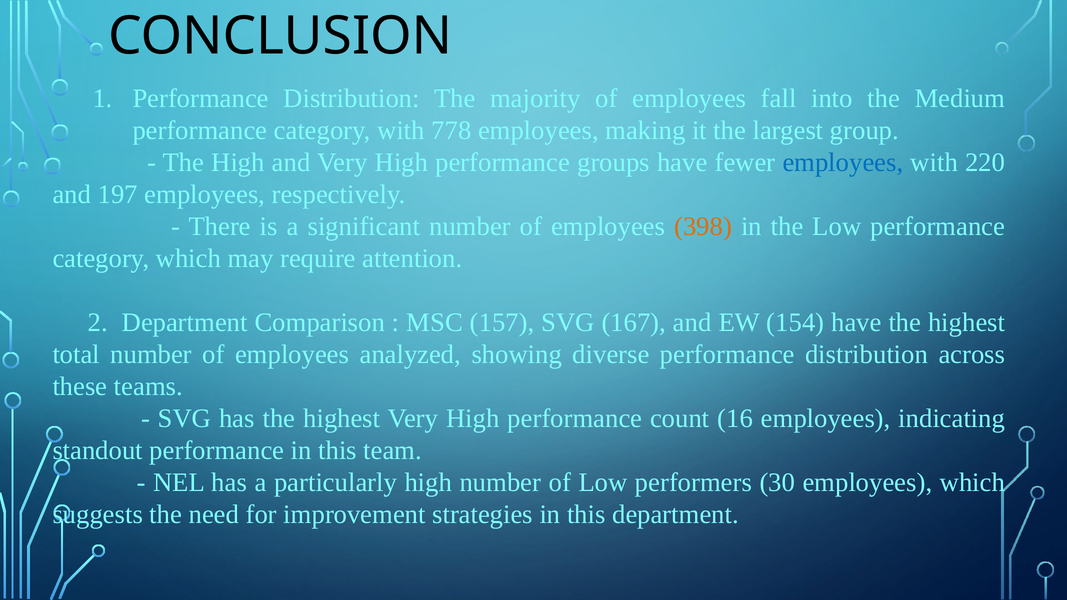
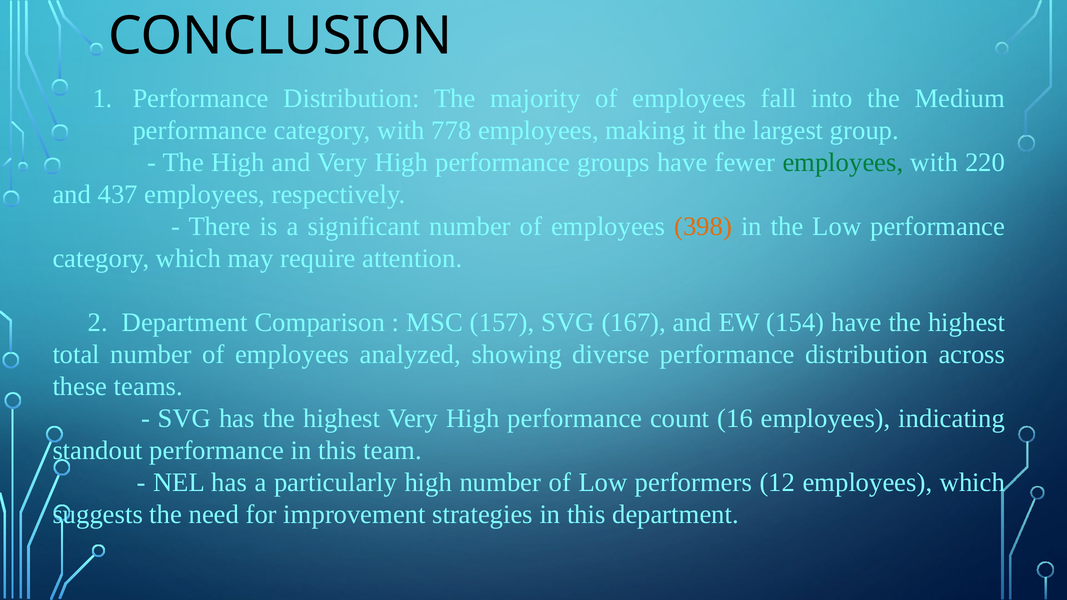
employees at (843, 162) colour: blue -> green
197: 197 -> 437
30: 30 -> 12
